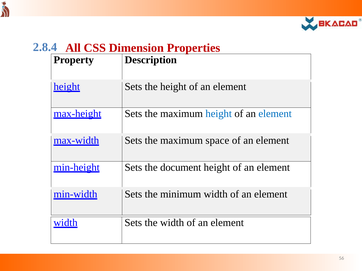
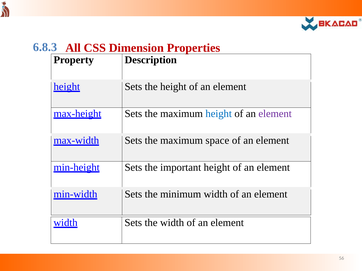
2.8.4: 2.8.4 -> 6.8.3
element at (275, 114) colour: blue -> purple
document: document -> important
